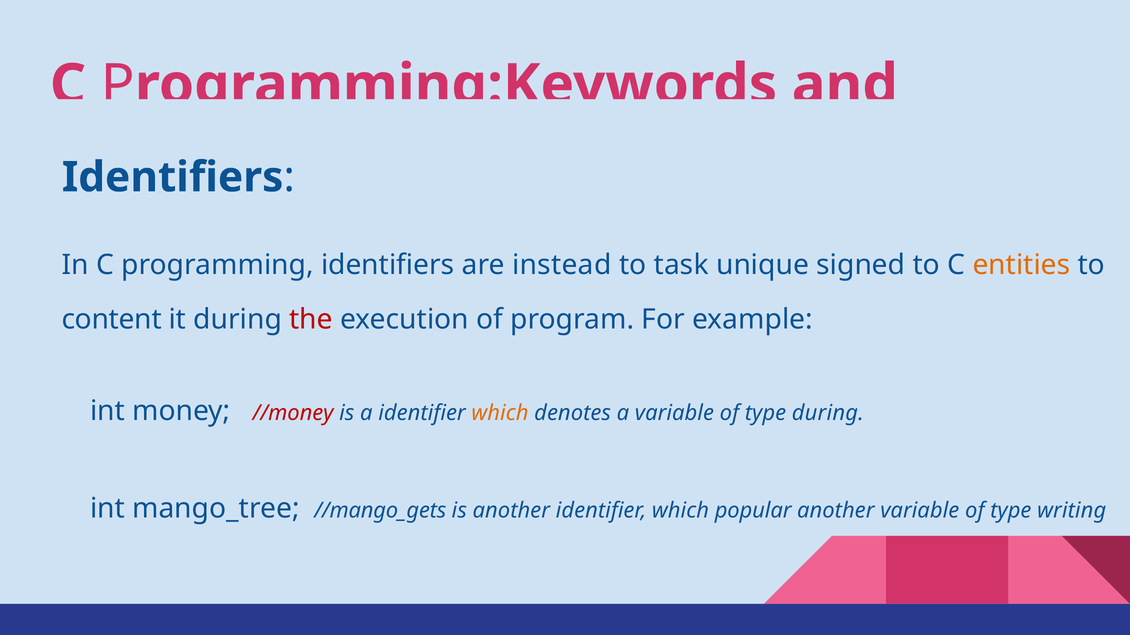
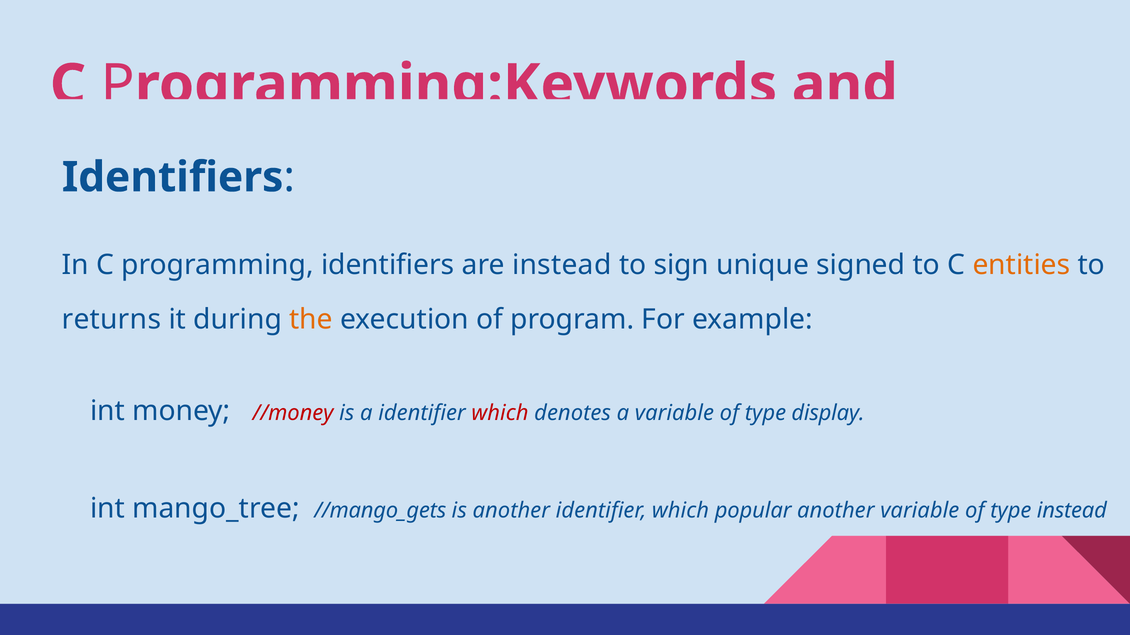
task: task -> sign
content: content -> returns
the colour: red -> orange
which at (500, 413) colour: orange -> red
type during: during -> display
type writing: writing -> instead
